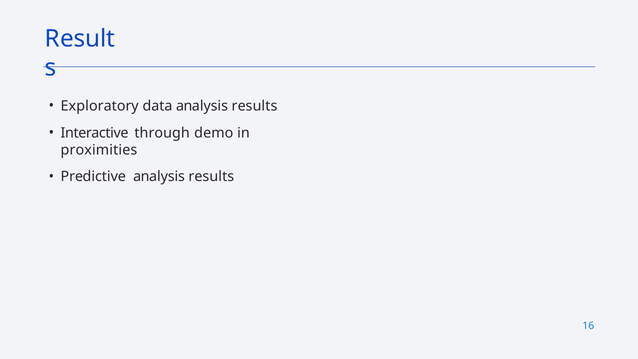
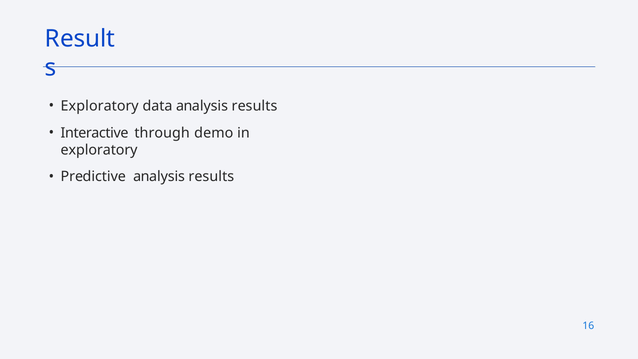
proximities at (99, 150): proximities -> exploratory
